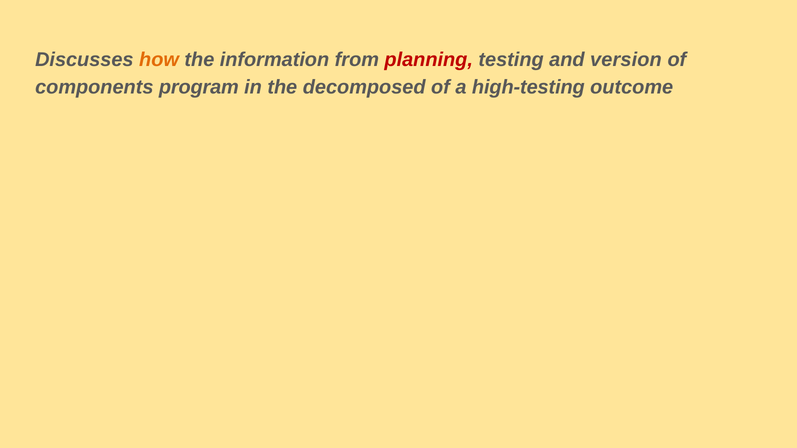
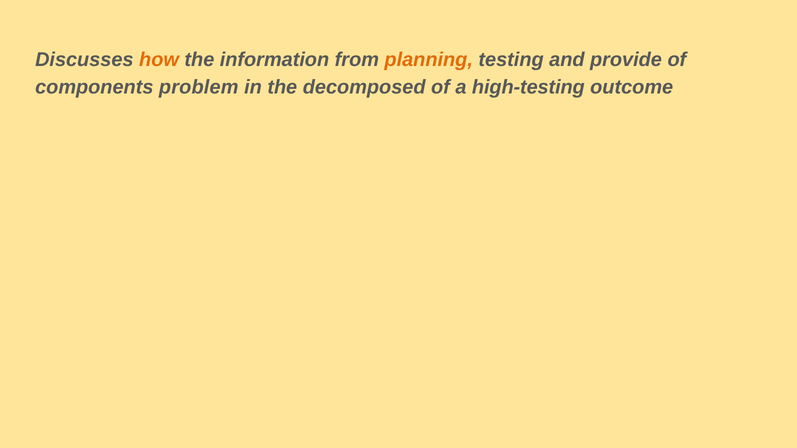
planning colour: red -> orange
version: version -> provide
program: program -> problem
